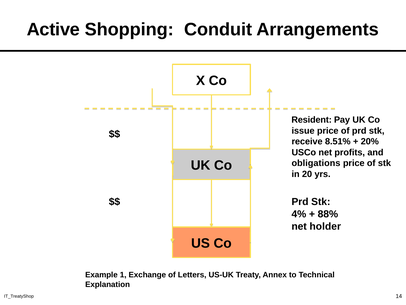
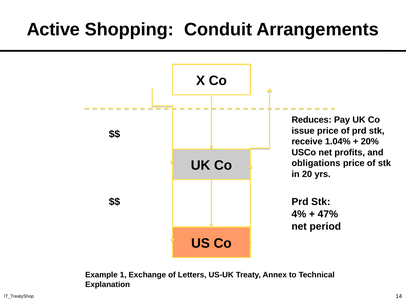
Resident: Resident -> Reduces
8.51%: 8.51% -> 1.04%
88%: 88% -> 47%
holder: holder -> period
